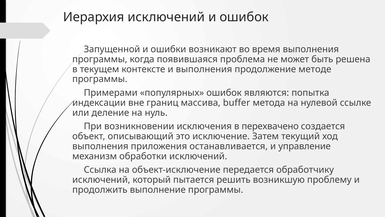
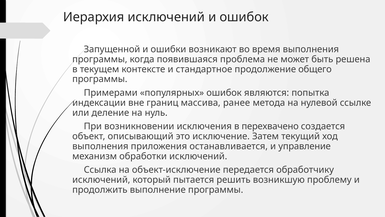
и выполнения: выполнения -> стандартное
методе: методе -> общего
buffer: buffer -> ранее
